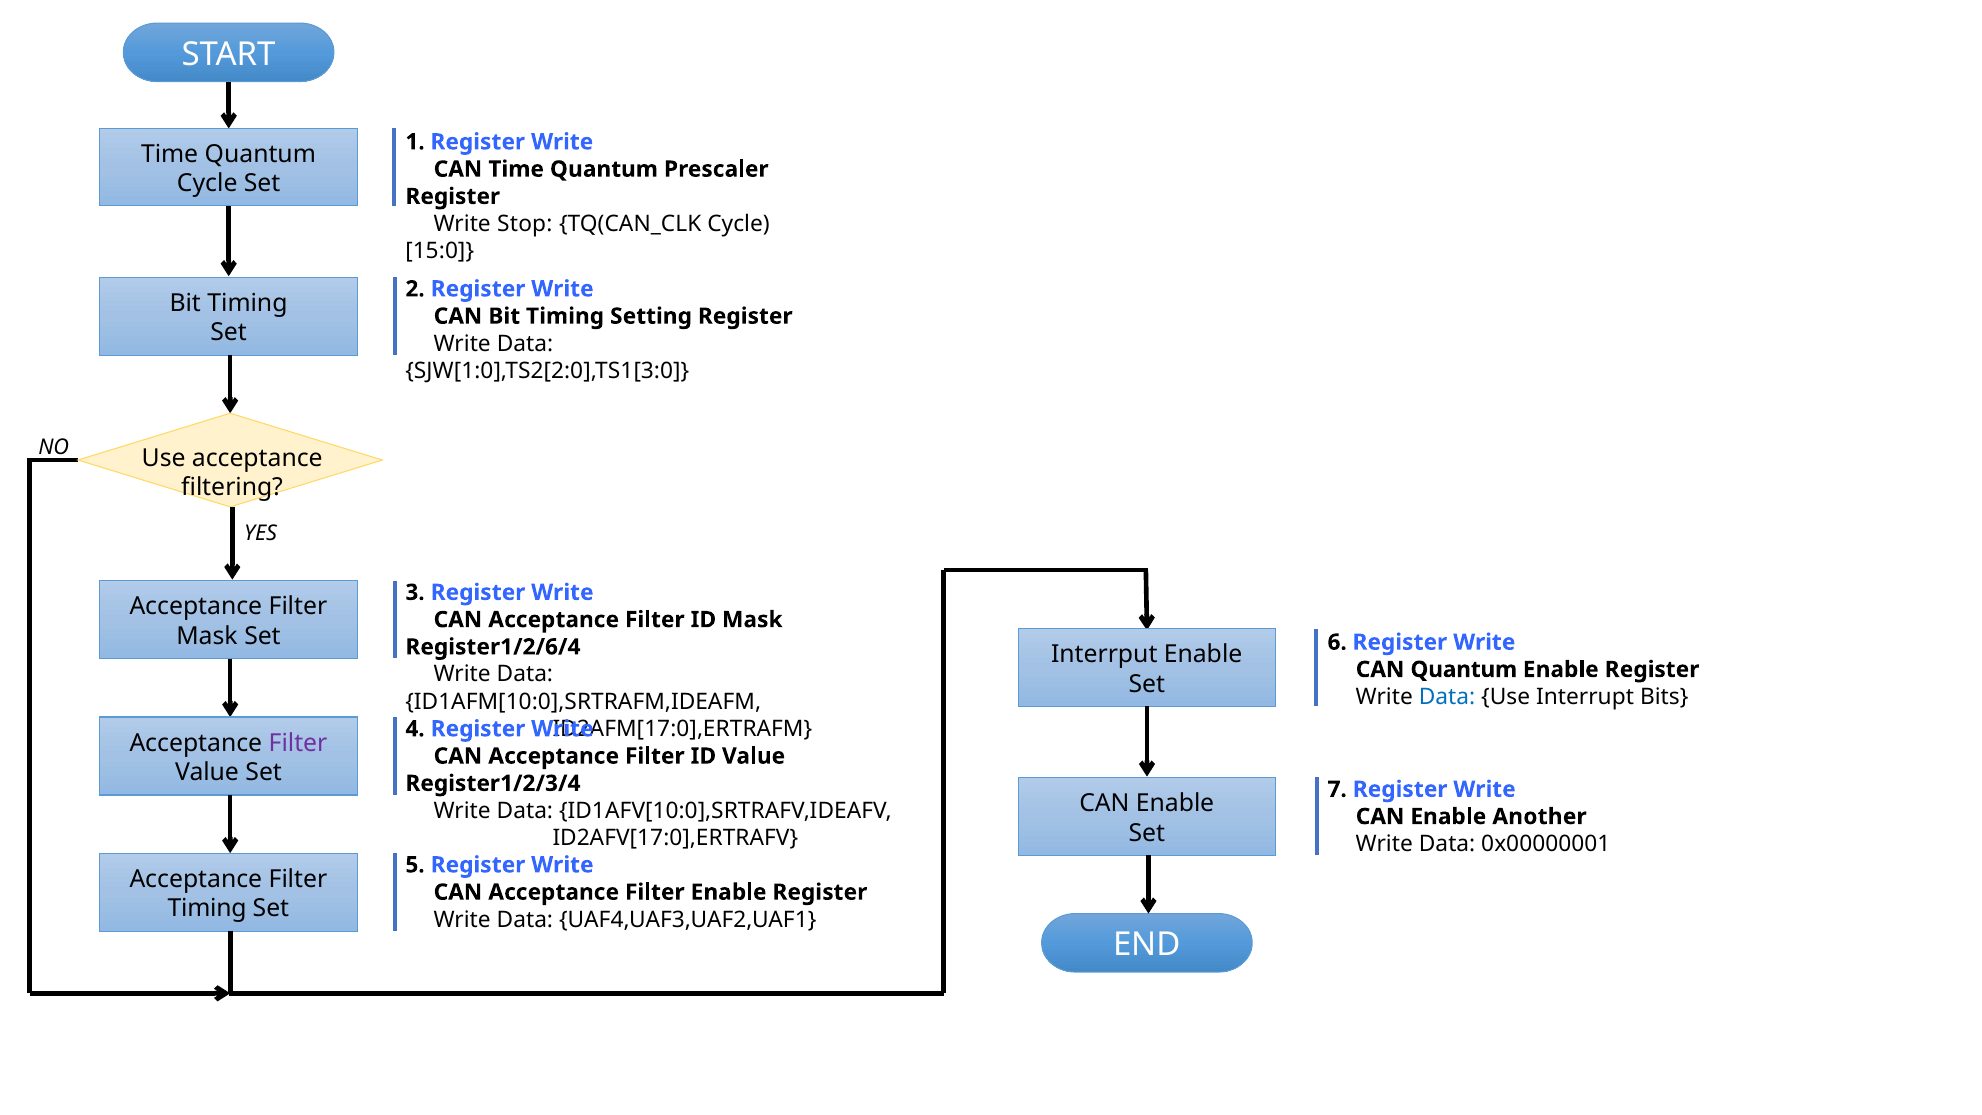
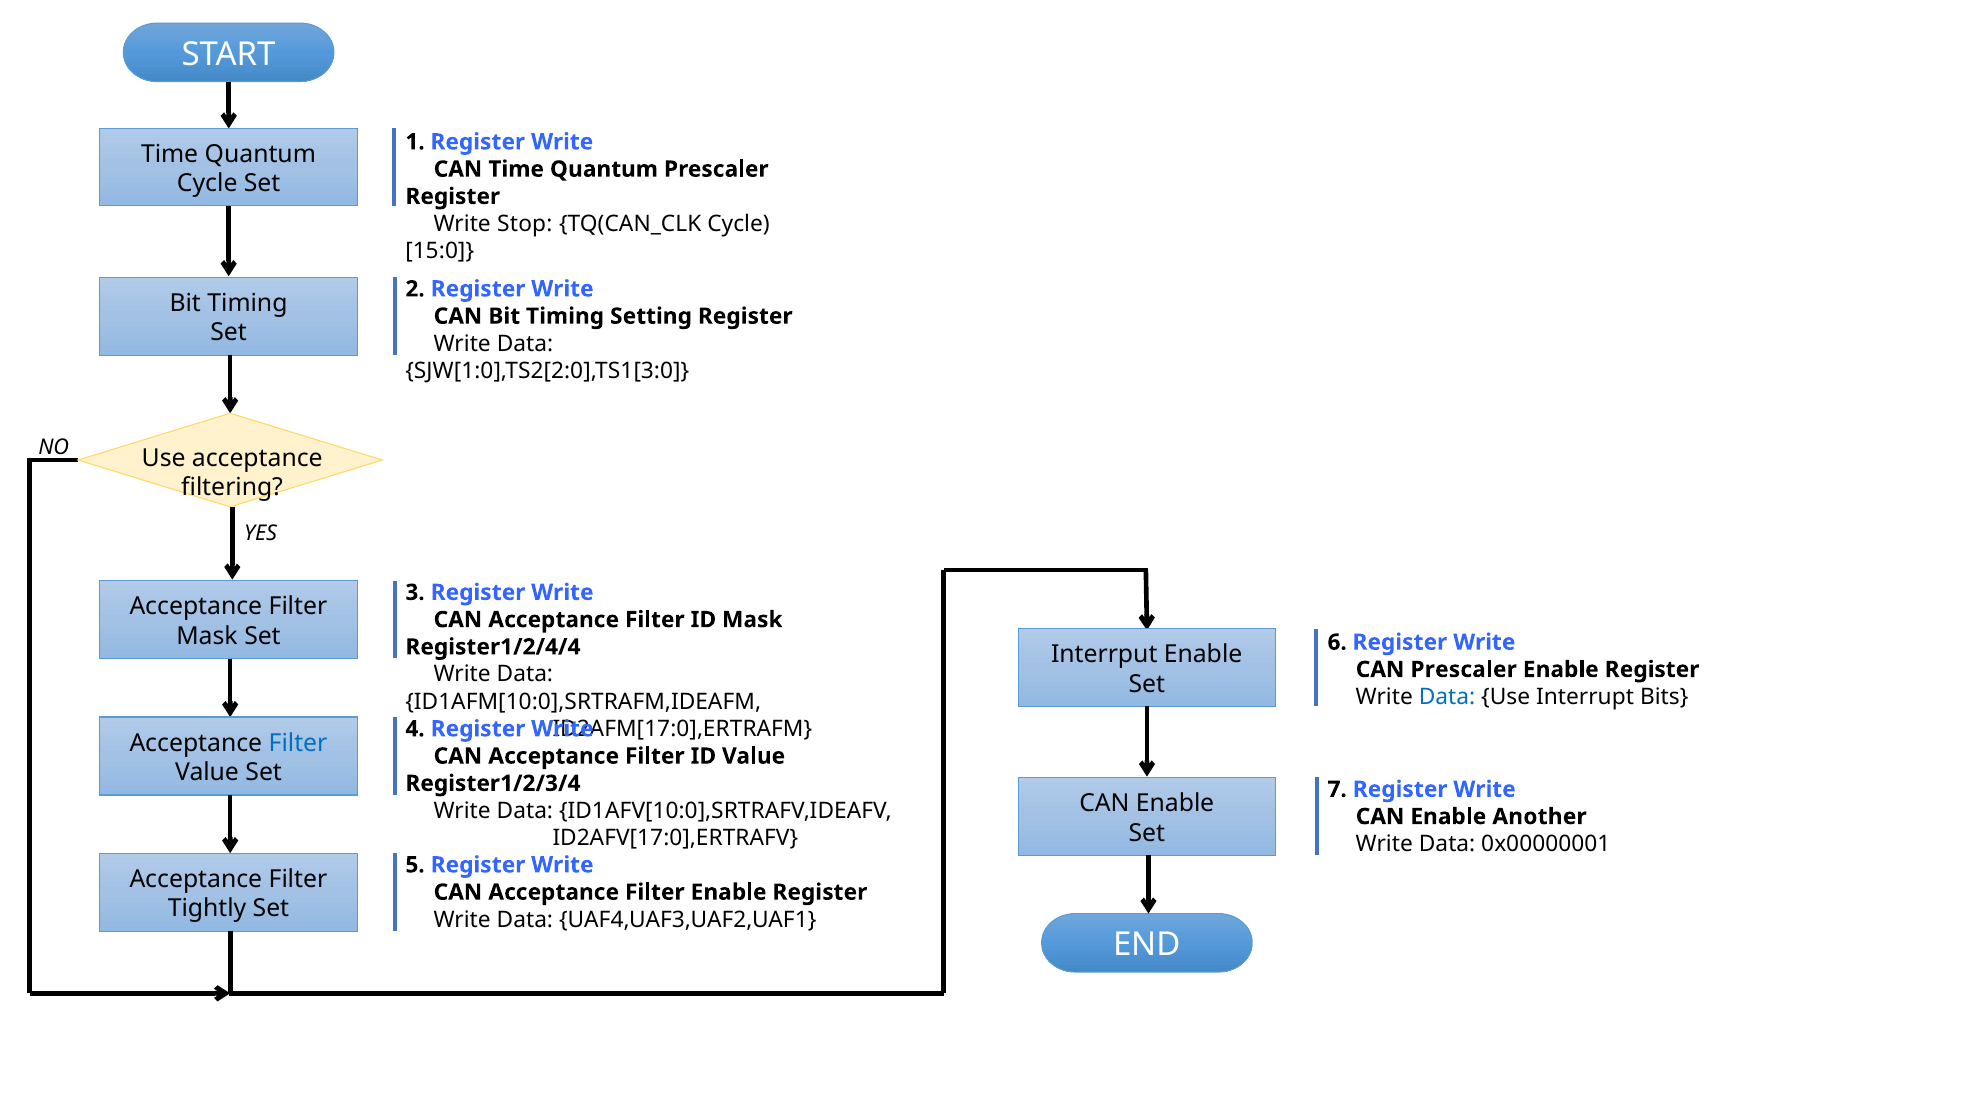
Register1/2/6/4: Register1/2/6/4 -> Register1/2/4/4
CAN Quantum: Quantum -> Prescaler
Filter at (298, 743) colour: purple -> blue
Timing at (207, 909): Timing -> Tightly
